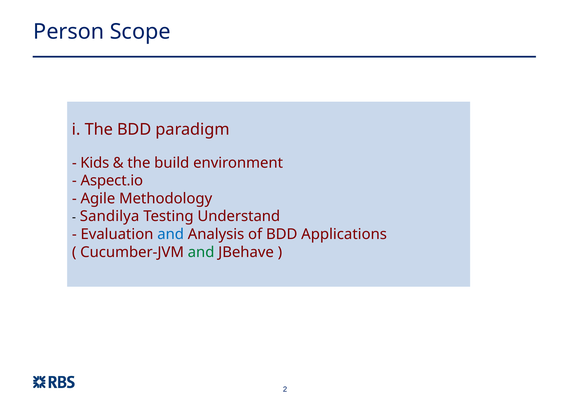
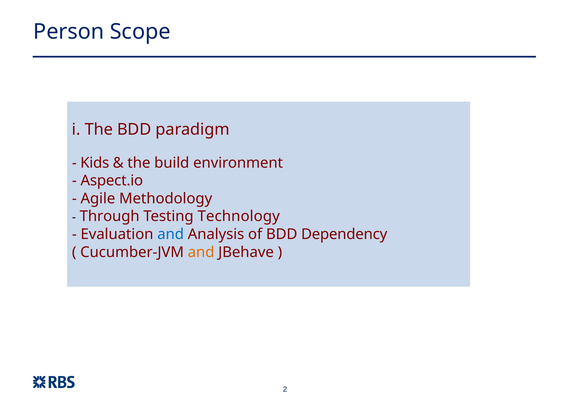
Sandilya: Sandilya -> Through
Understand: Understand -> Technology
Applications: Applications -> Dependency
and at (201, 252) colour: green -> orange
